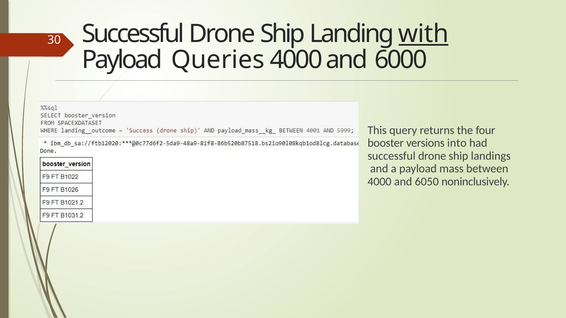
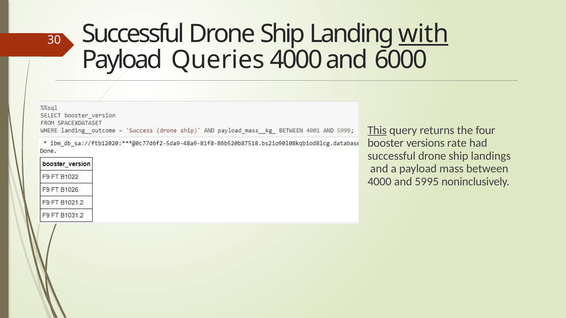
This underline: none -> present
into: into -> rate
6050: 6050 -> 5995
